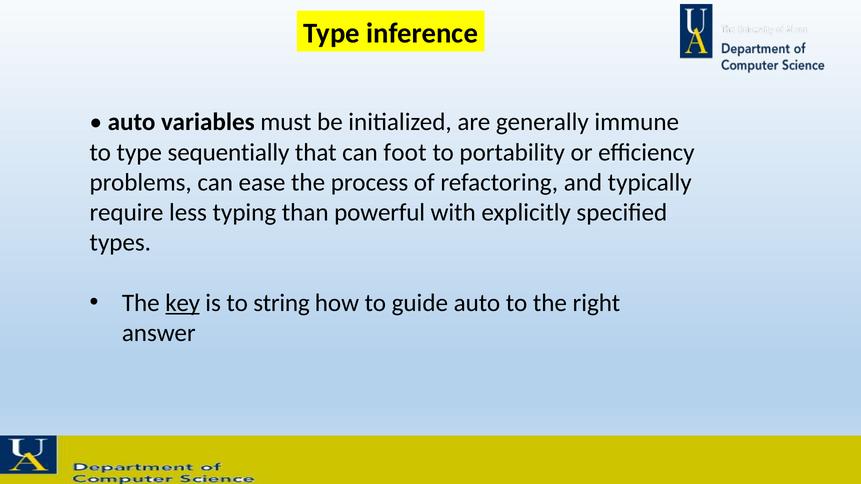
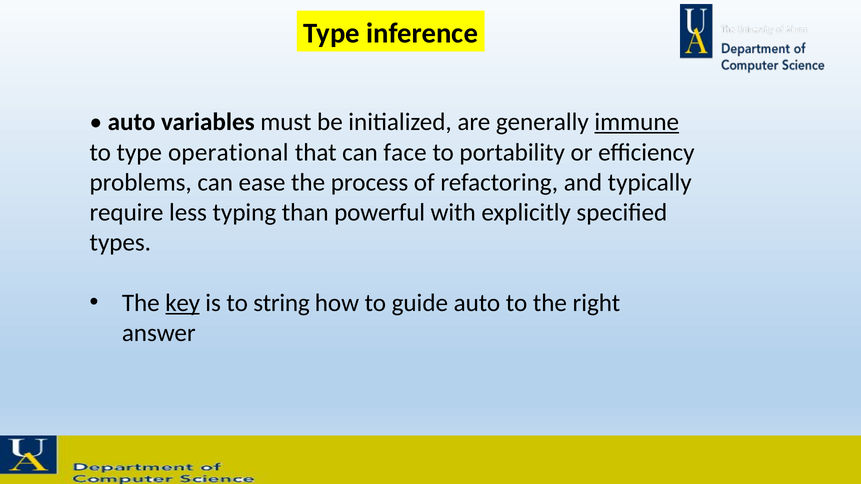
immune underline: none -> present
sequentially: sequentially -> operational
foot: foot -> face
